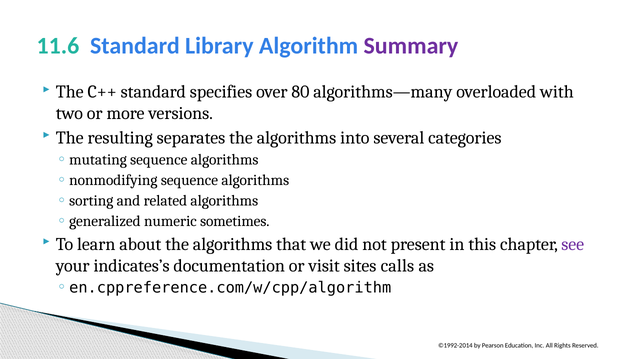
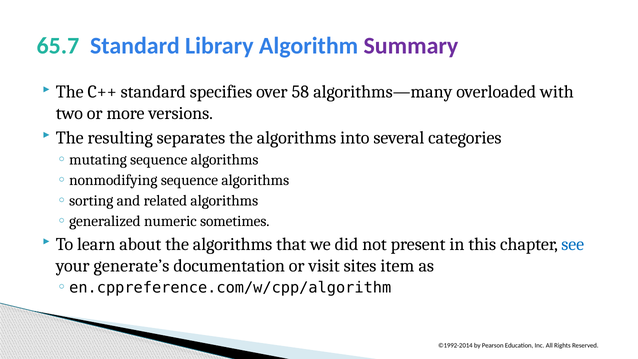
11.6: 11.6 -> 65.7
80: 80 -> 58
see colour: purple -> blue
indicates’s: indicates’s -> generate’s
calls: calls -> item
